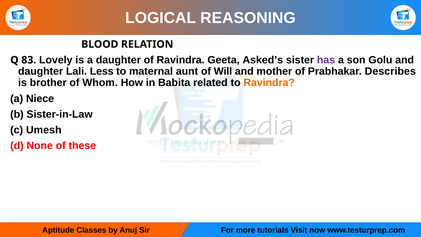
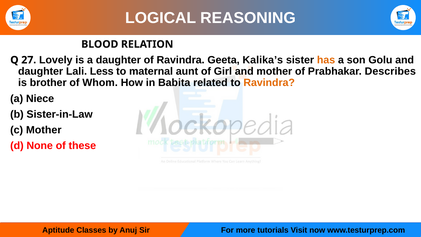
83: 83 -> 27
Asked’s: Asked’s -> Kalika’s
has colour: purple -> orange
Will: Will -> Girl
c Umesh: Umesh -> Mother
